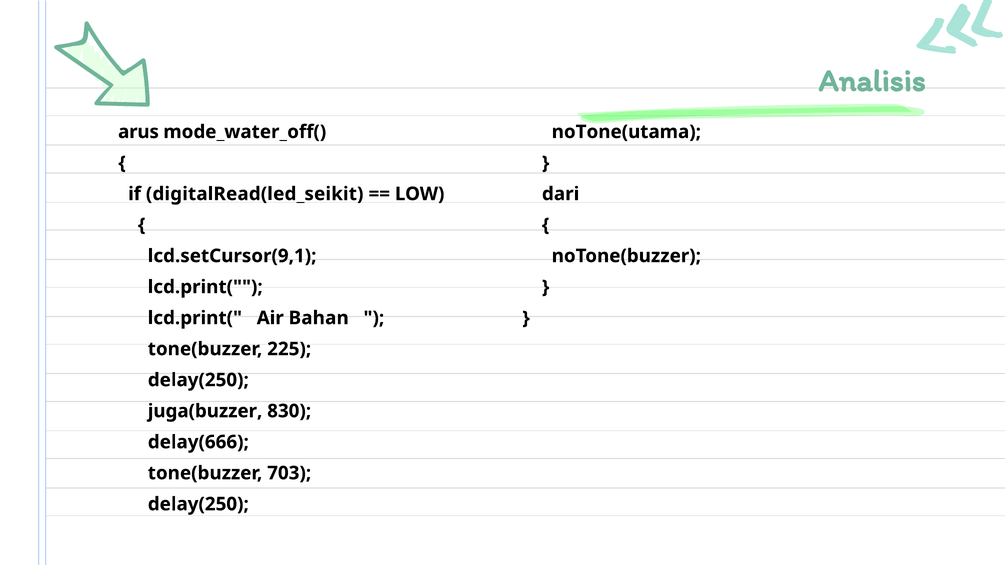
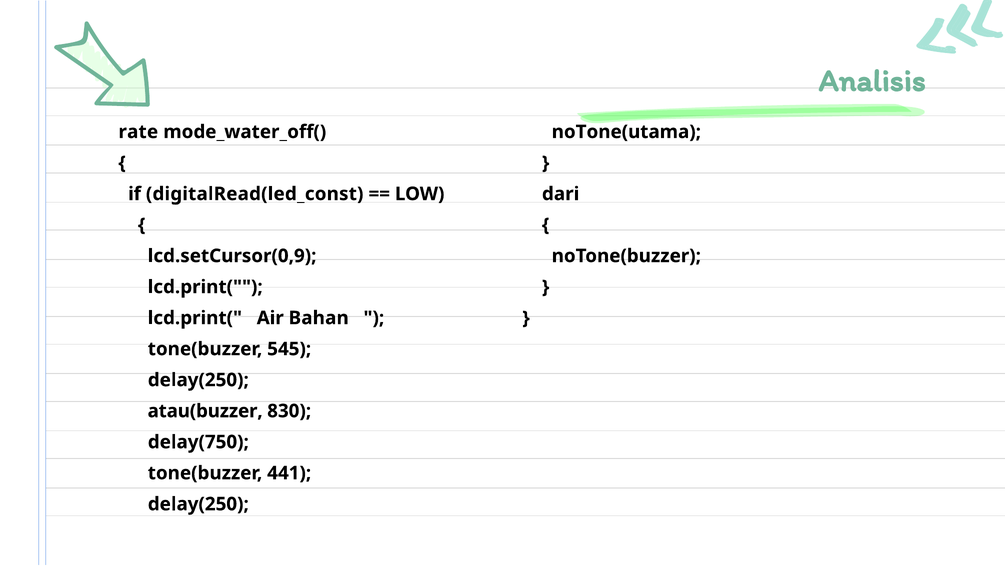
arus: arus -> rate
digitalRead(led_seikit: digitalRead(led_seikit -> digitalRead(led_const
lcd.setCursor(9,1: lcd.setCursor(9,1 -> lcd.setCursor(0,9
225: 225 -> 545
juga(buzzer: juga(buzzer -> atau(buzzer
delay(666: delay(666 -> delay(750
703: 703 -> 441
